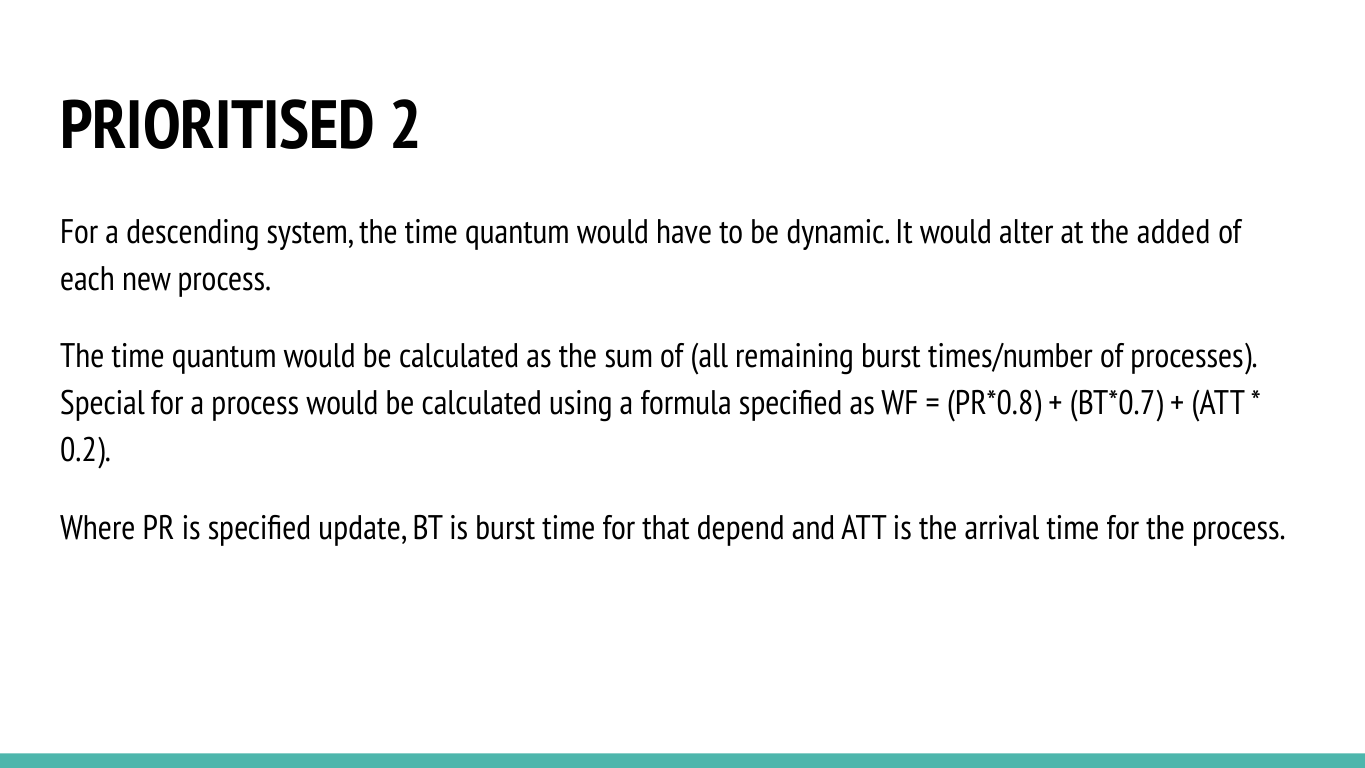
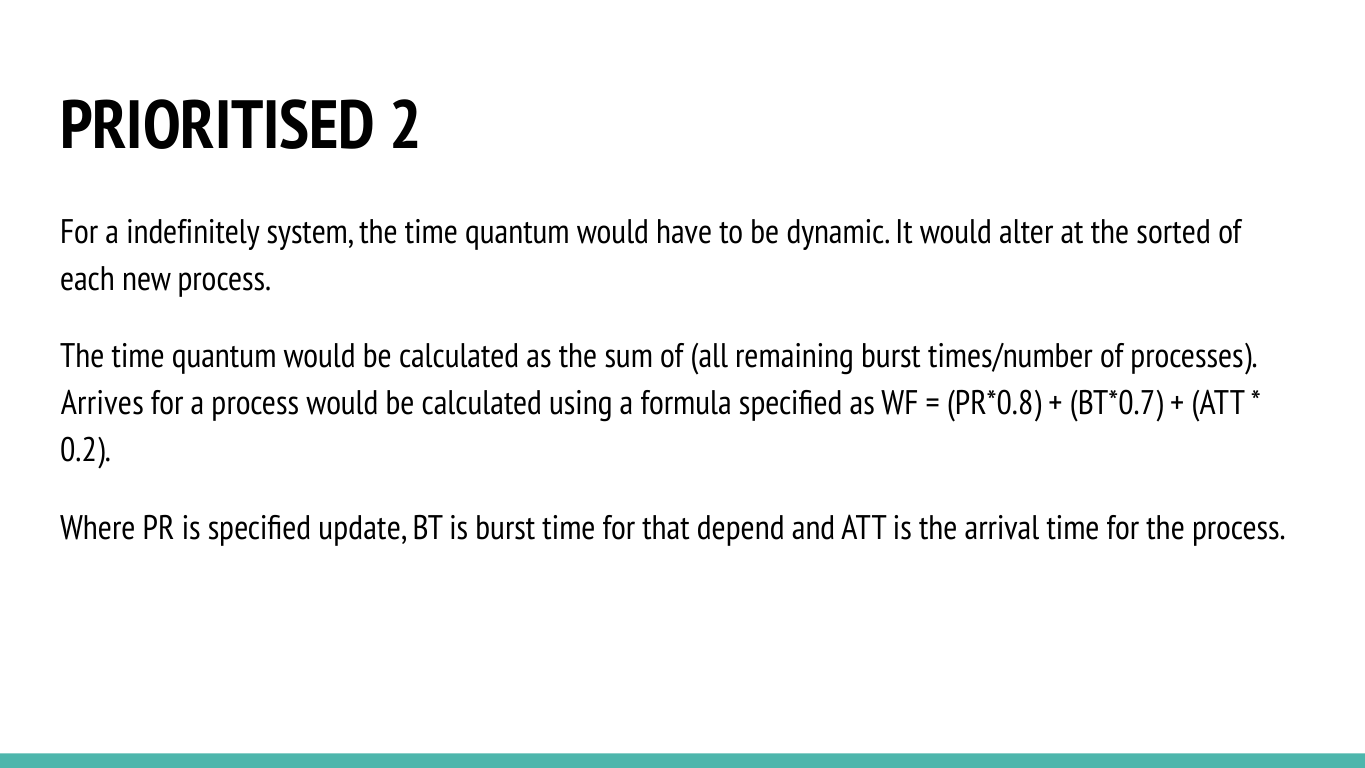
descending: descending -> indefinitely
added: added -> sorted
Special: Special -> Arrives
